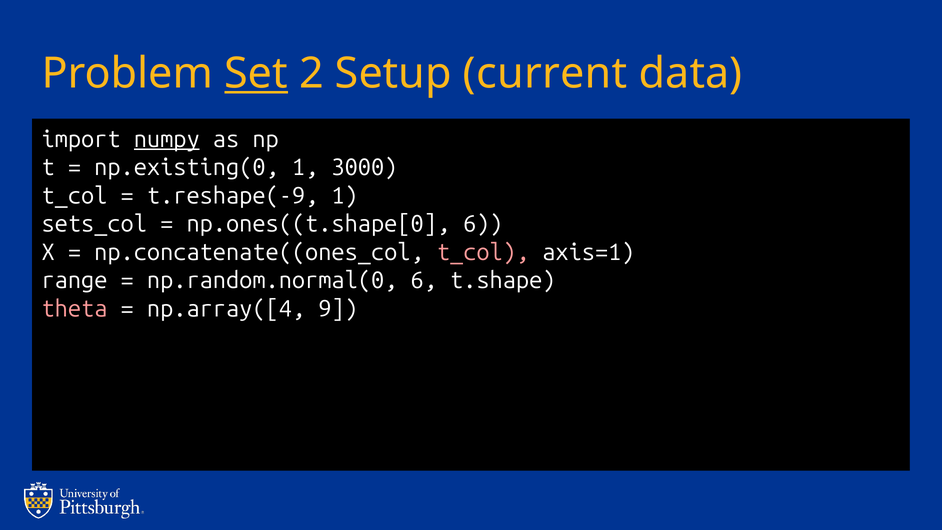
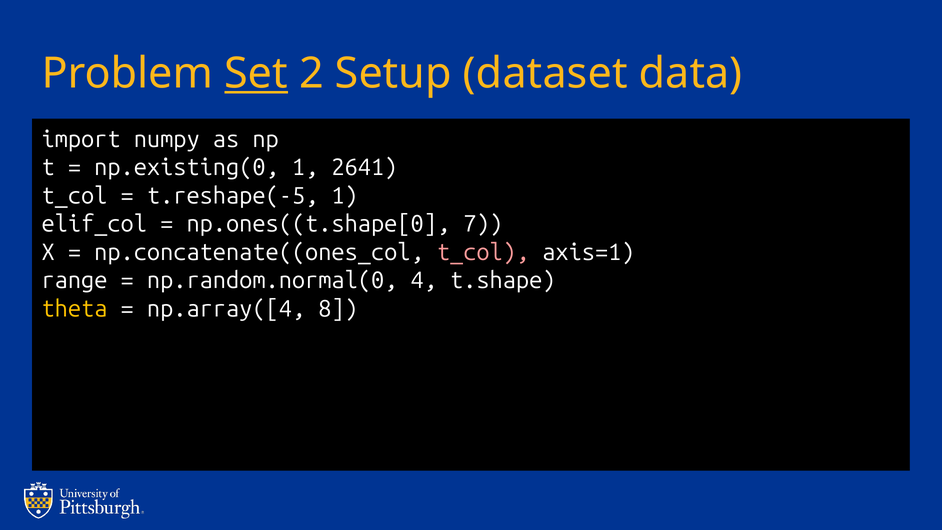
current: current -> dataset
numpy underline: present -> none
3000: 3000 -> 2641
t.reshape(-9: t.reshape(-9 -> t.reshape(-5
sets_col: sets_col -> elif_col
np.ones((t.shape[0 6: 6 -> 7
np.random.normal(0 6: 6 -> 4
theta colour: pink -> yellow
9: 9 -> 8
